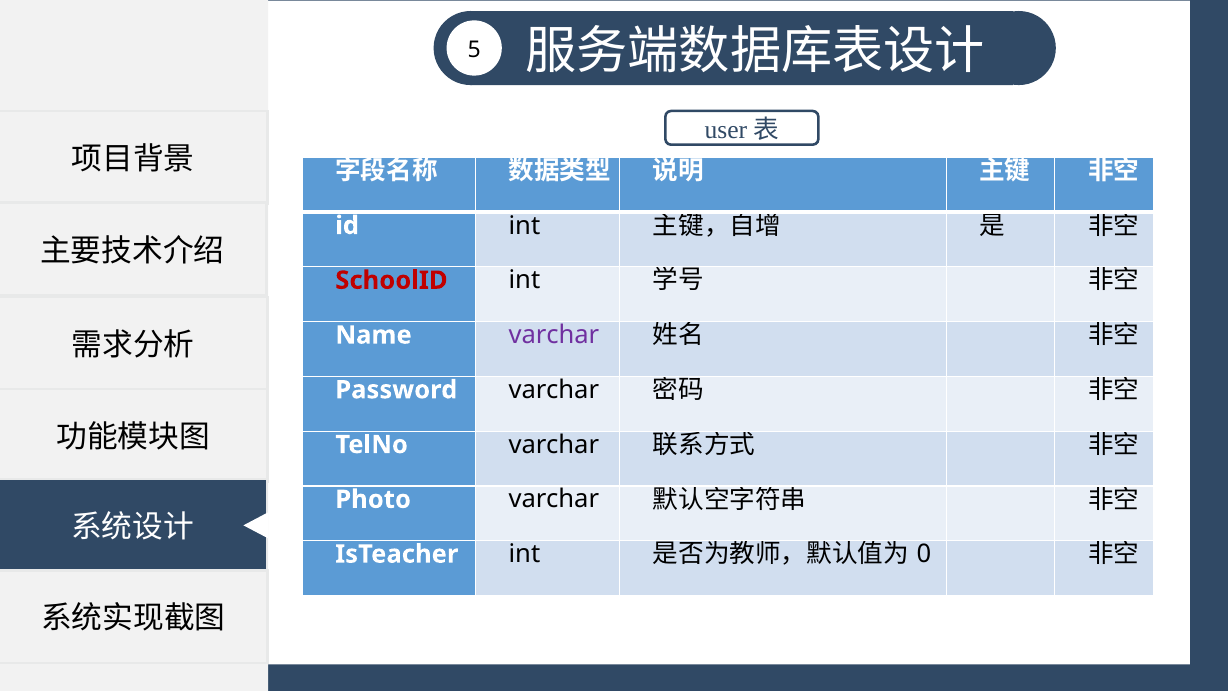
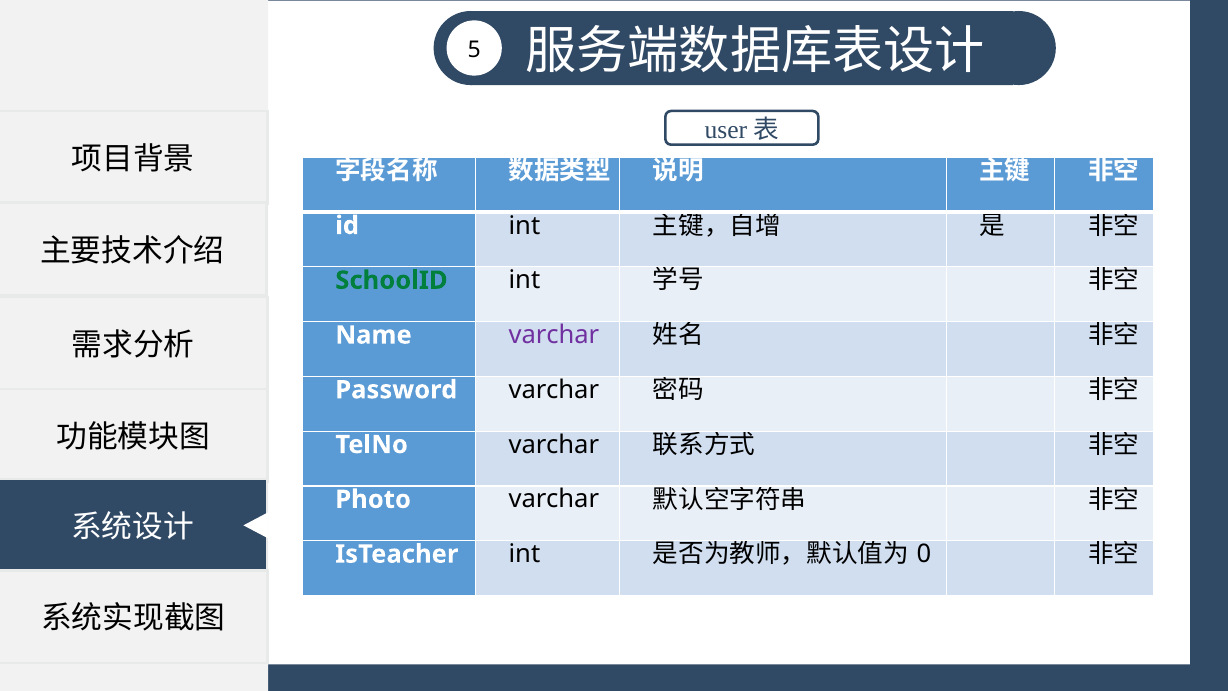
SchoolID colour: red -> green
